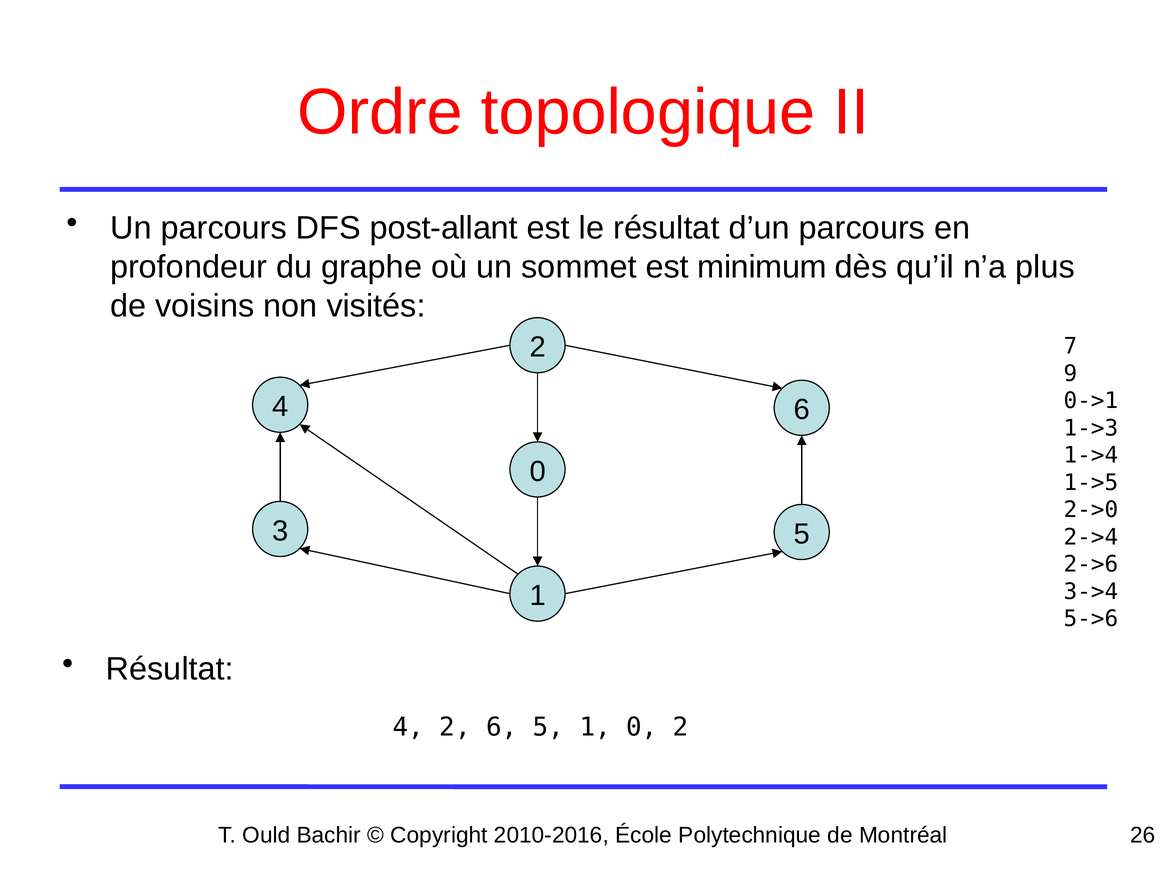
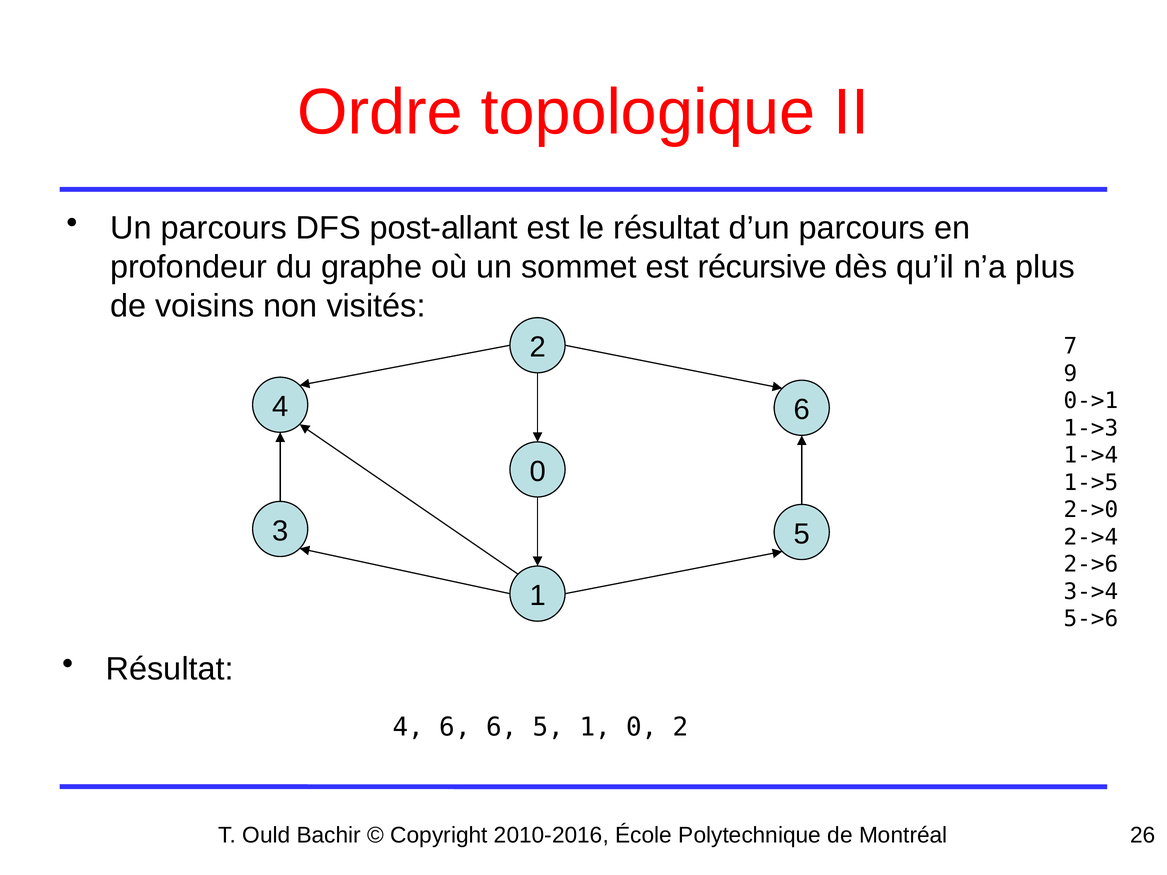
minimum: minimum -> récursive
4 2: 2 -> 6
